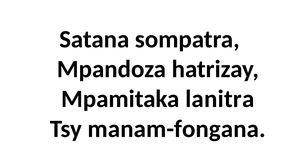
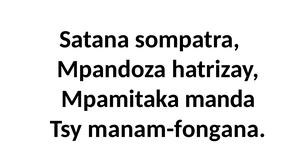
lanitra: lanitra -> manda
